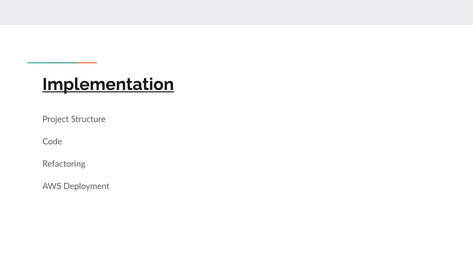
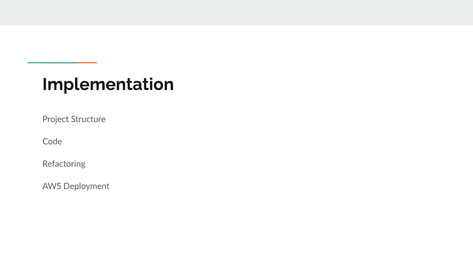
Implementation underline: present -> none
